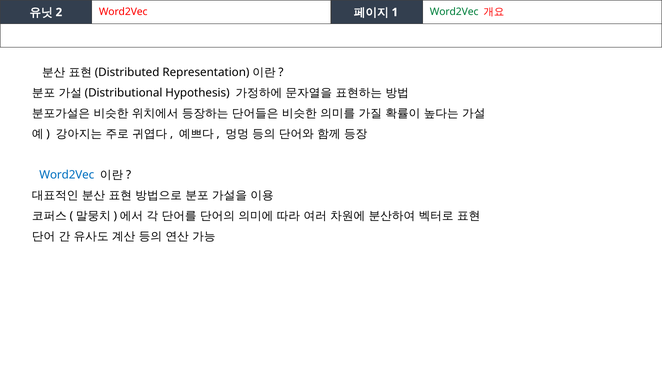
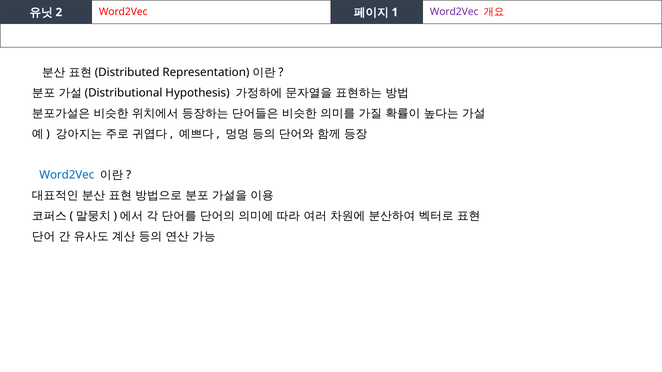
Word2Vec at (454, 12) colour: green -> purple
